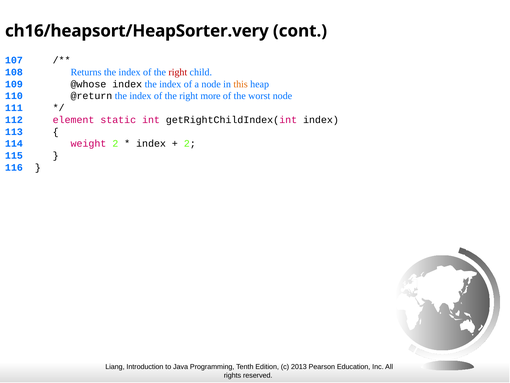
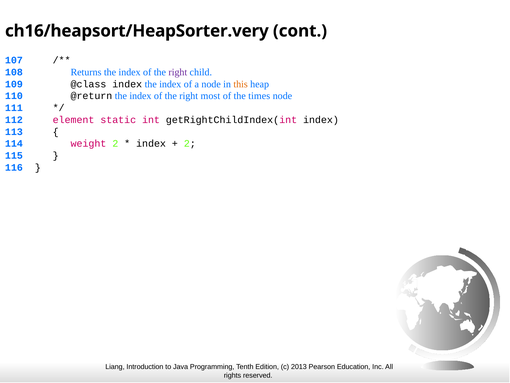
right at (178, 72) colour: red -> purple
@whose: @whose -> @class
more: more -> most
worst: worst -> times
